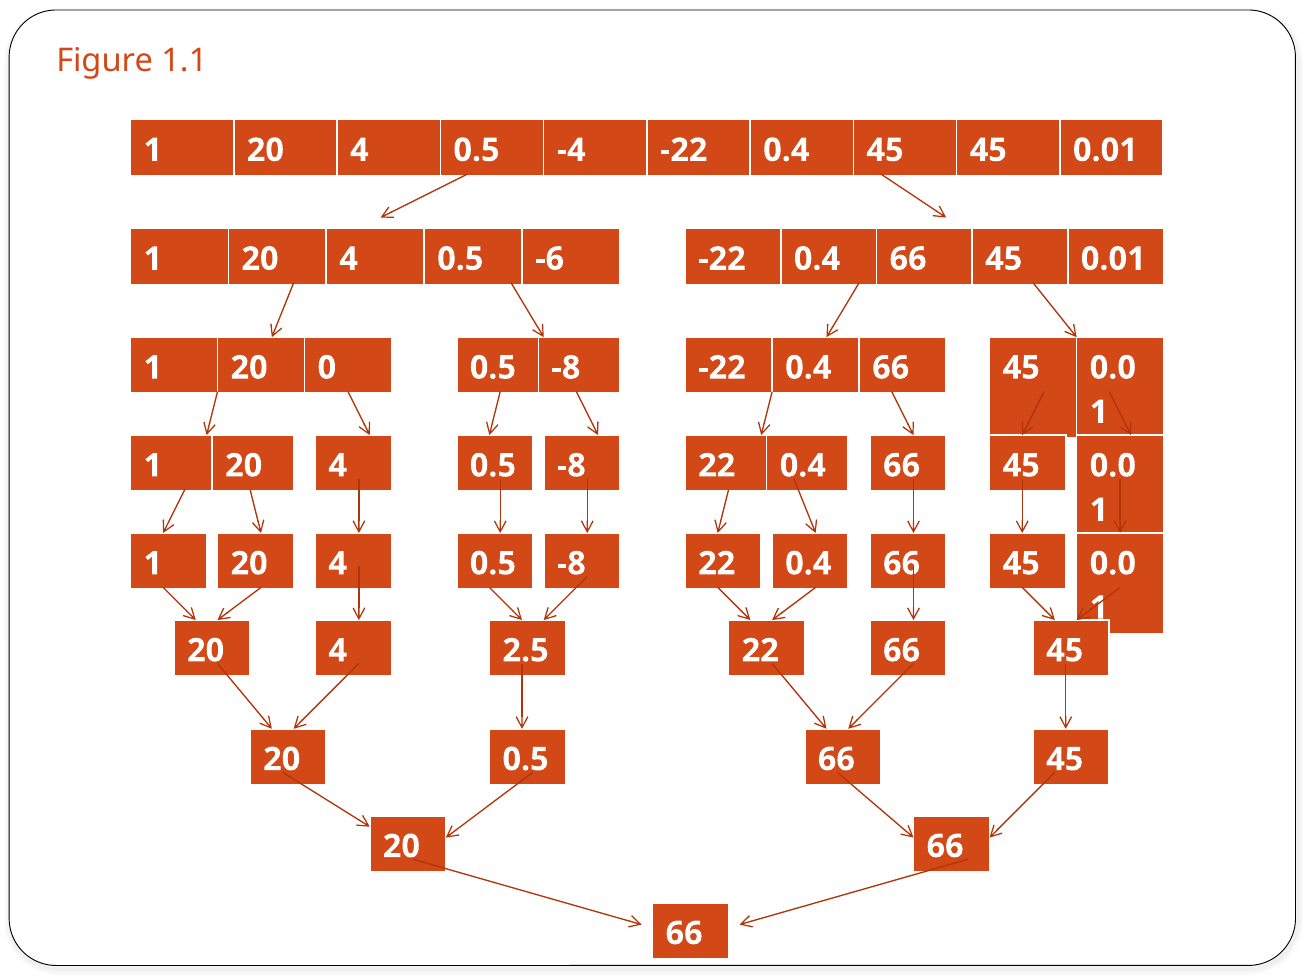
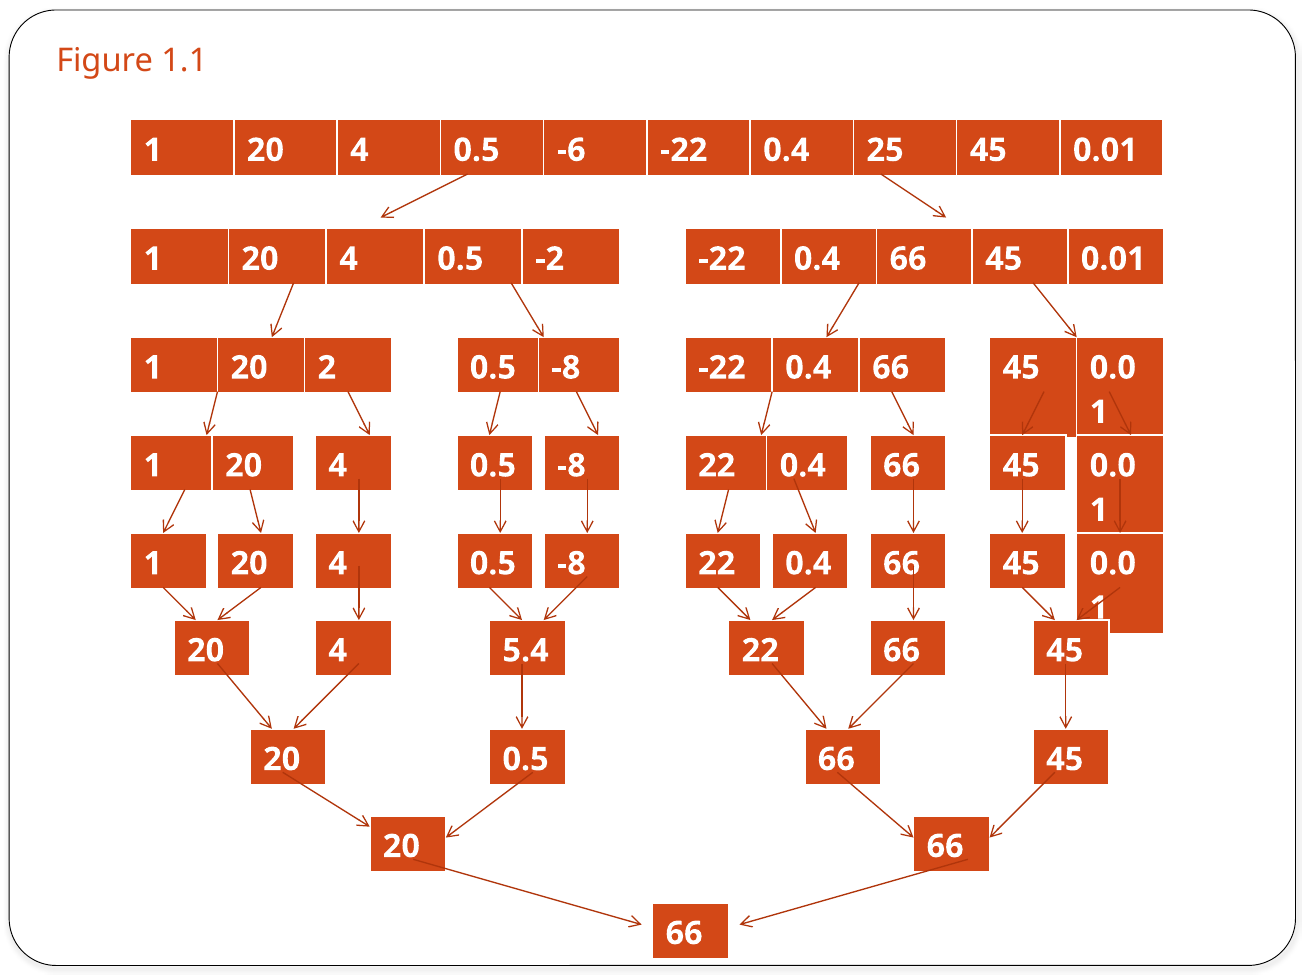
-4: -4 -> -6
0.4 45: 45 -> 25
-6: -6 -> -2
0: 0 -> 2
2.5: 2.5 -> 5.4
